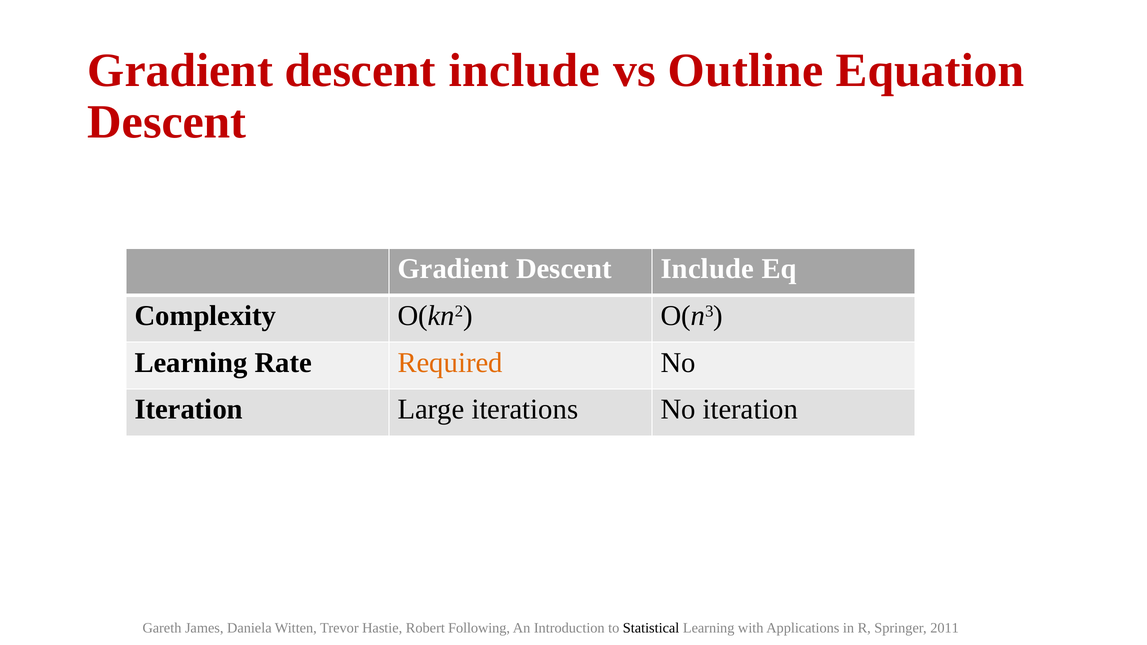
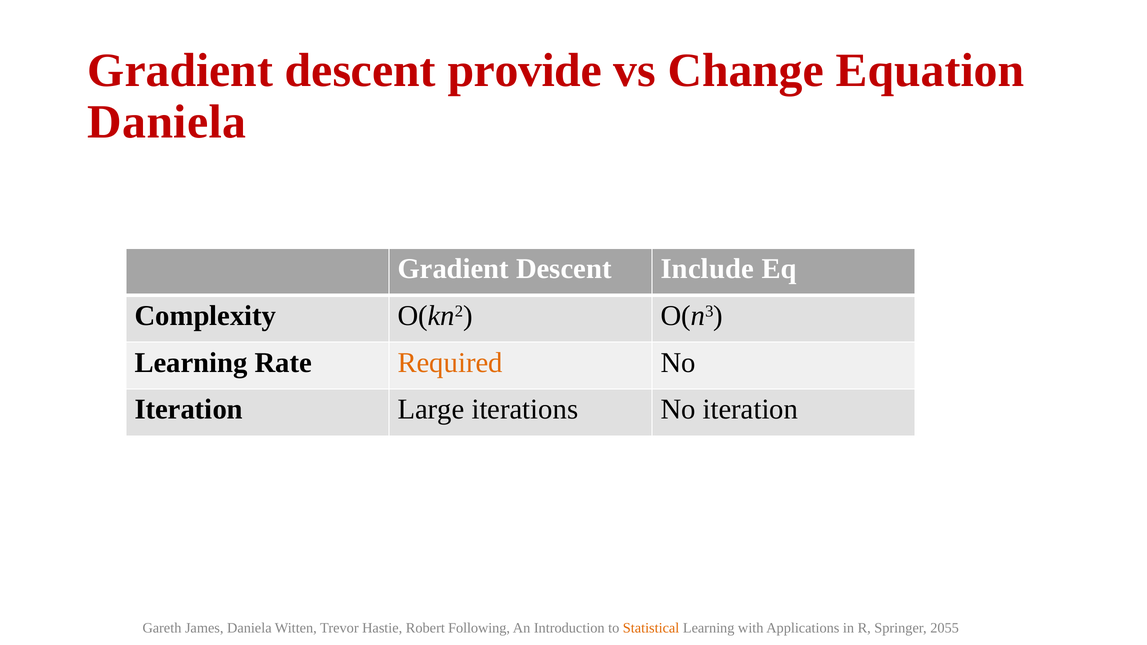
include at (524, 71): include -> provide
Outline: Outline -> Change
Descent at (167, 122): Descent -> Daniela
Statistical colour: black -> orange
2011: 2011 -> 2055
